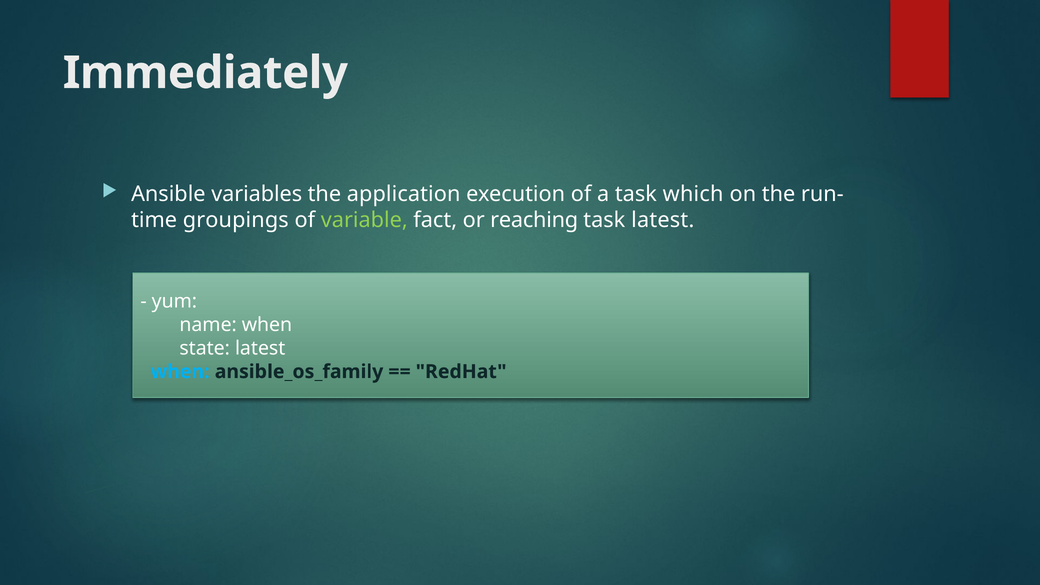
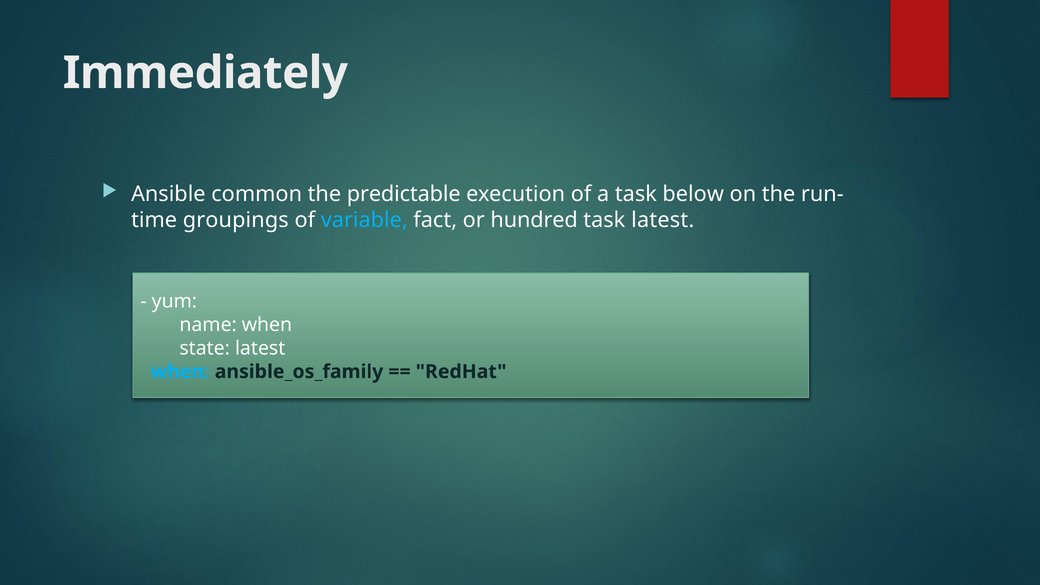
variables: variables -> common
application: application -> predictable
which: which -> below
variable colour: light green -> light blue
reaching: reaching -> hundred
